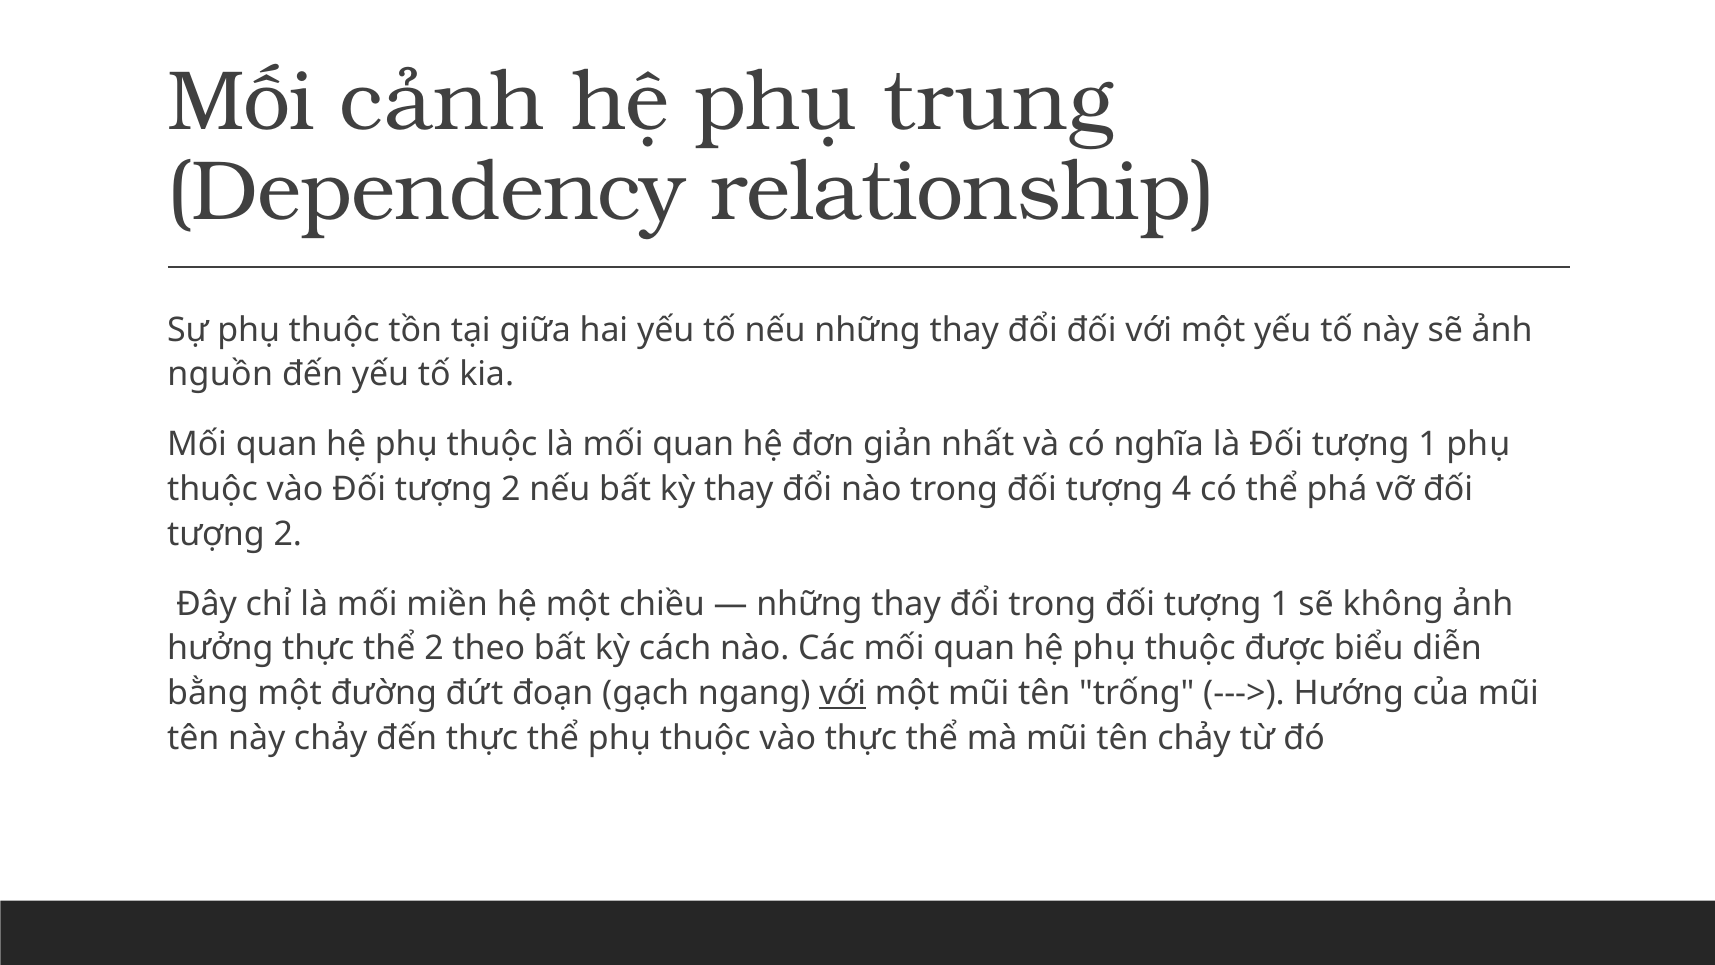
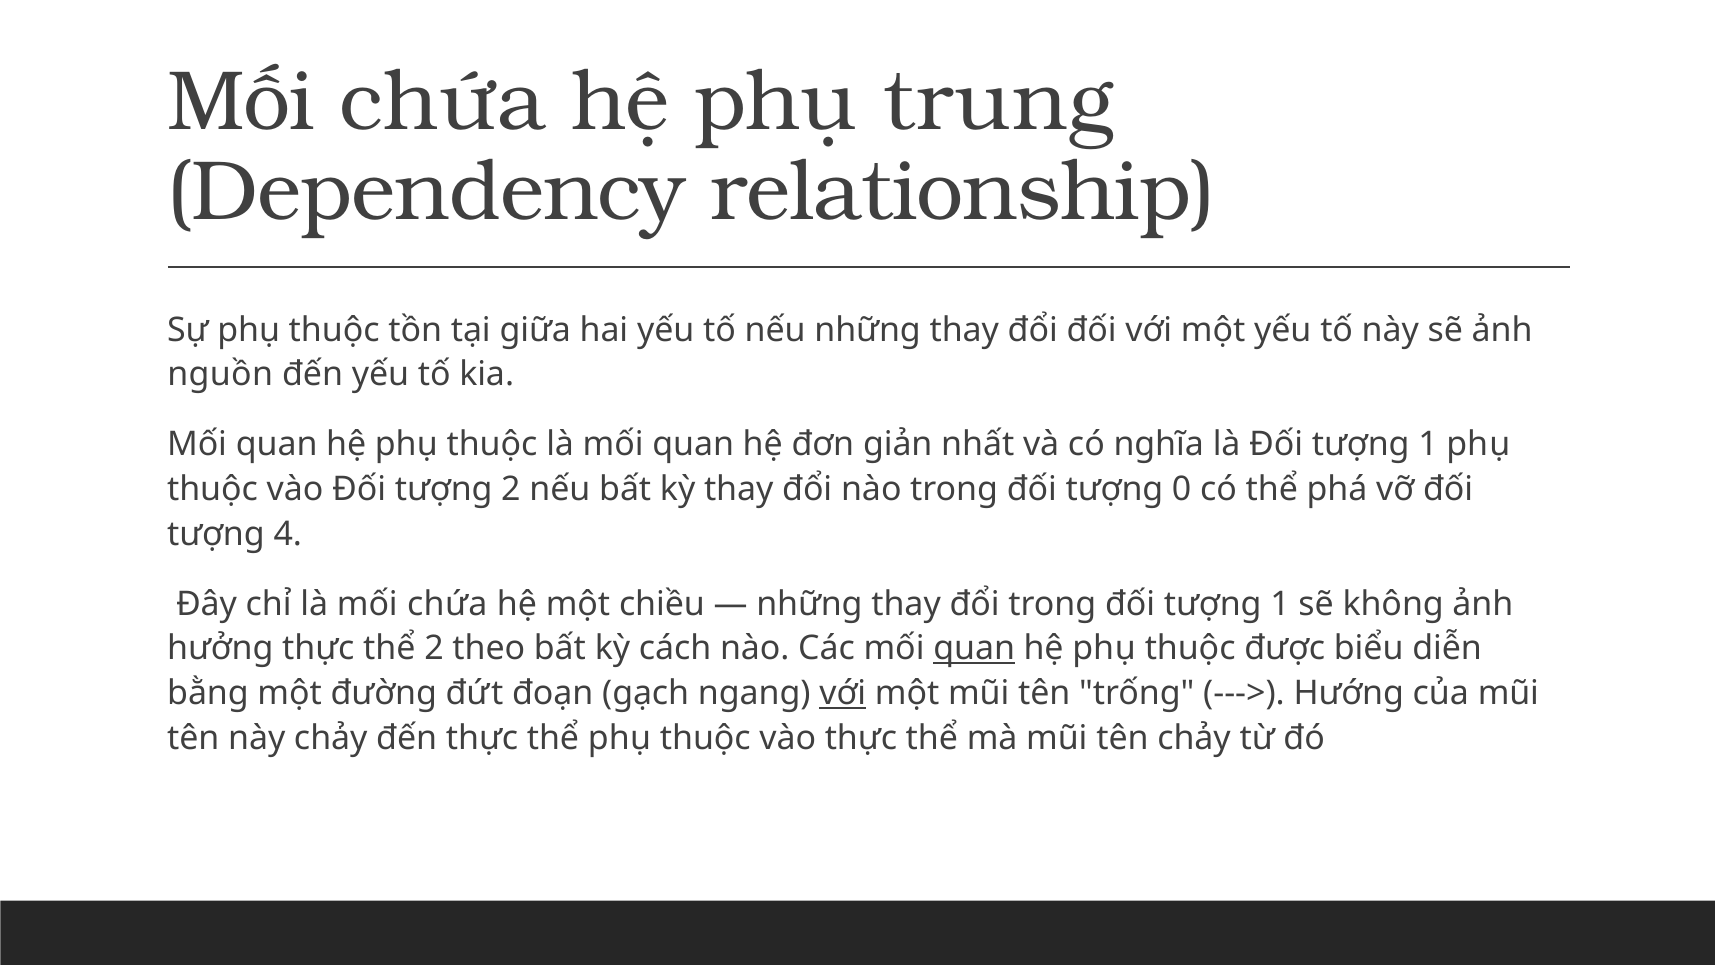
cảnh at (443, 101): cảnh -> chứa
4: 4 -> 0
2 at (288, 534): 2 -> 4
là mối miền: miền -> chứa
quan at (974, 648) underline: none -> present
